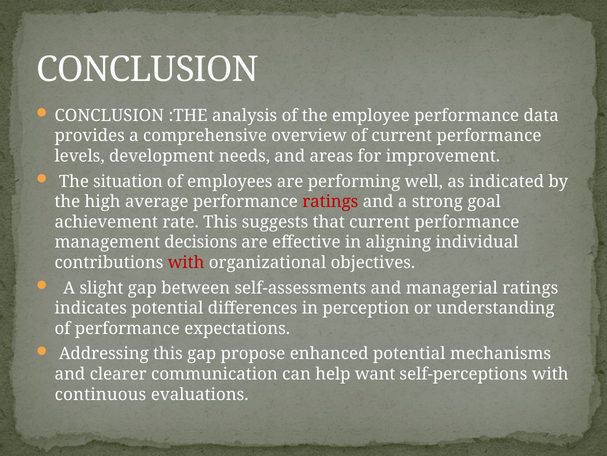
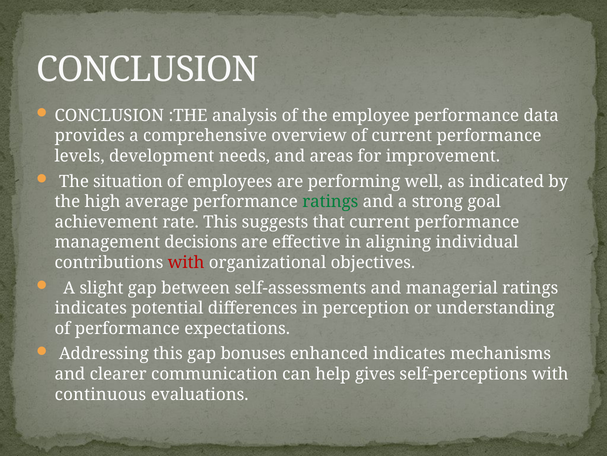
ratings at (330, 201) colour: red -> green
propose: propose -> bonuses
enhanced potential: potential -> indicates
want: want -> gives
